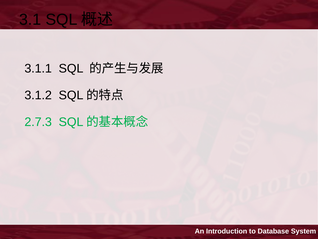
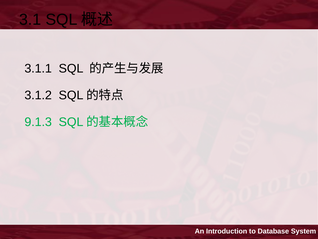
2.7.3: 2.7.3 -> 9.1.3
